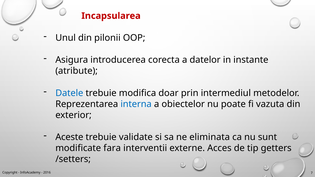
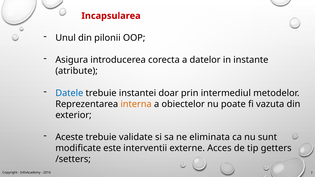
trebuie modifica: modifica -> instantei
interna colour: blue -> orange
fara: fara -> este
